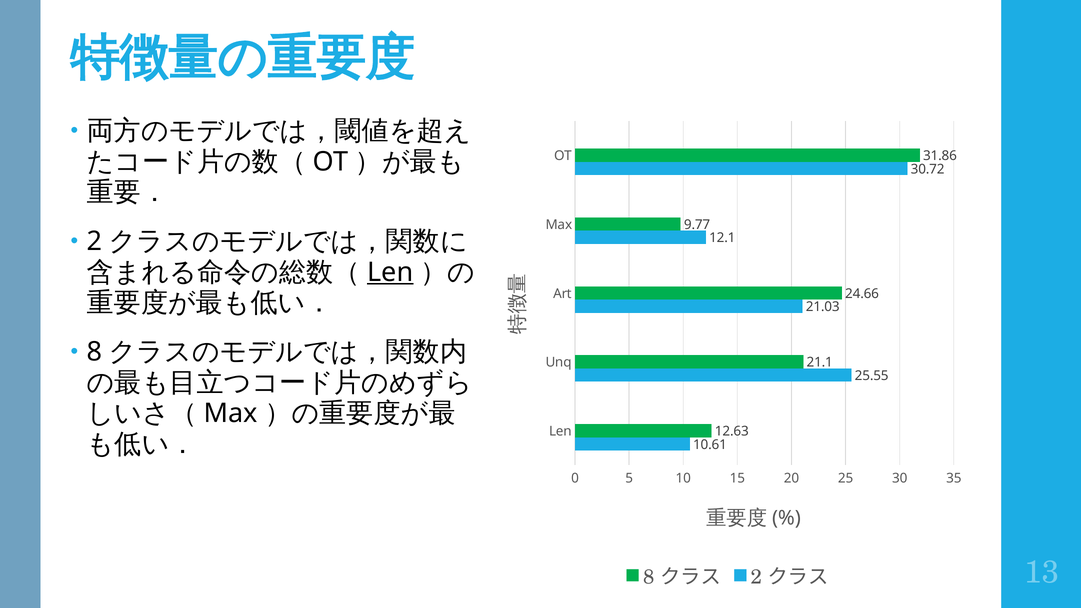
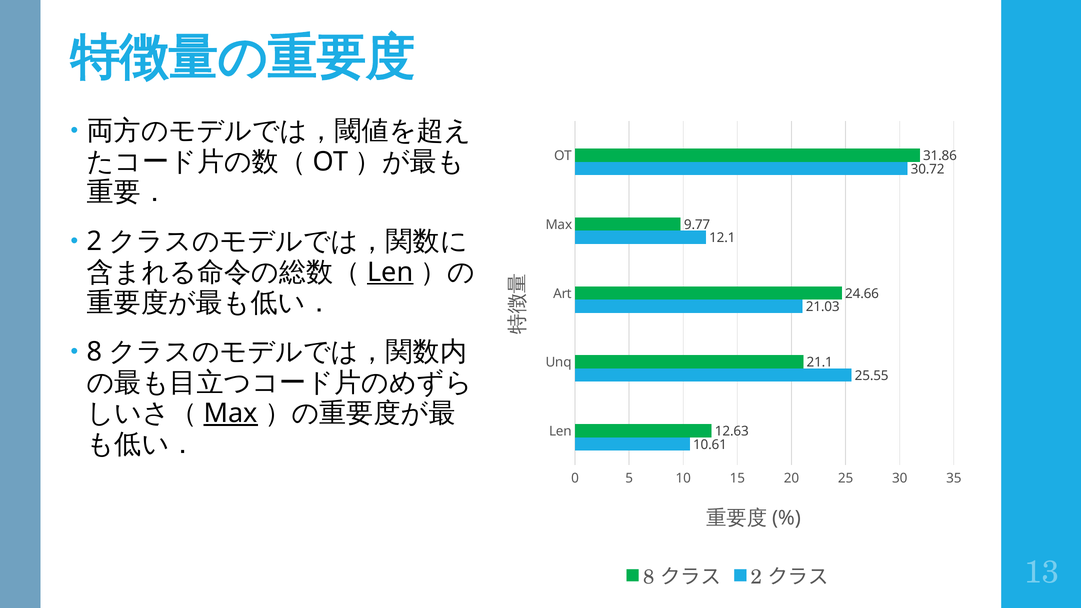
Max at (231, 413) underline: none -> present
